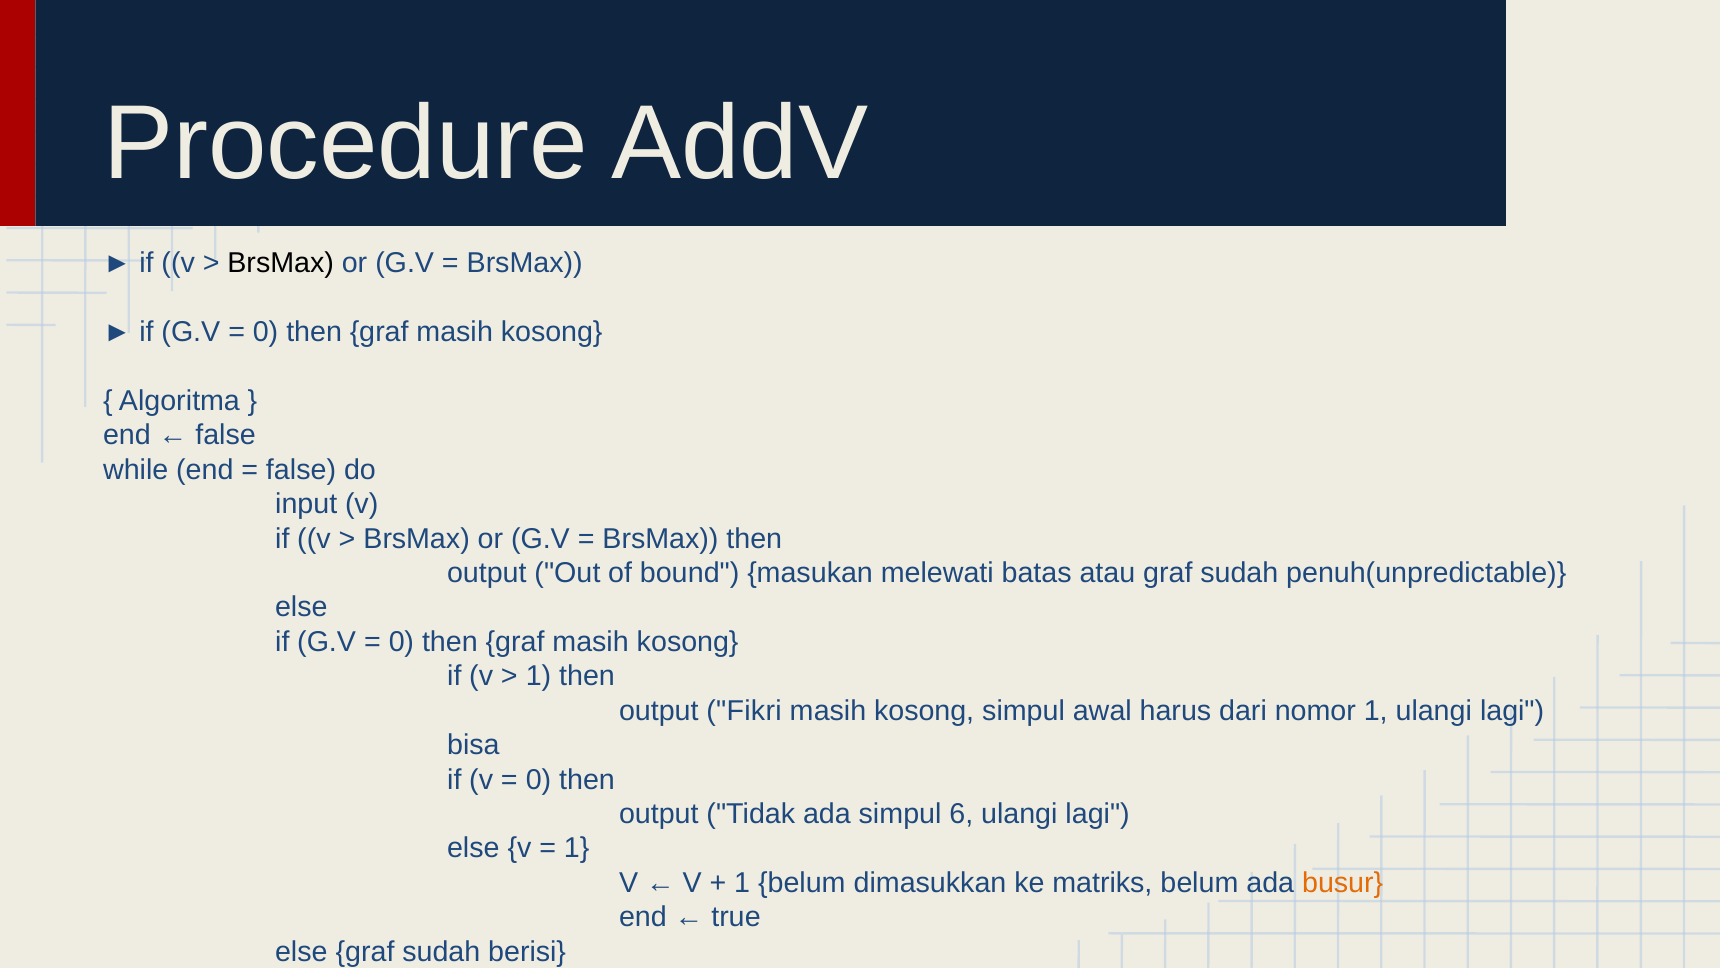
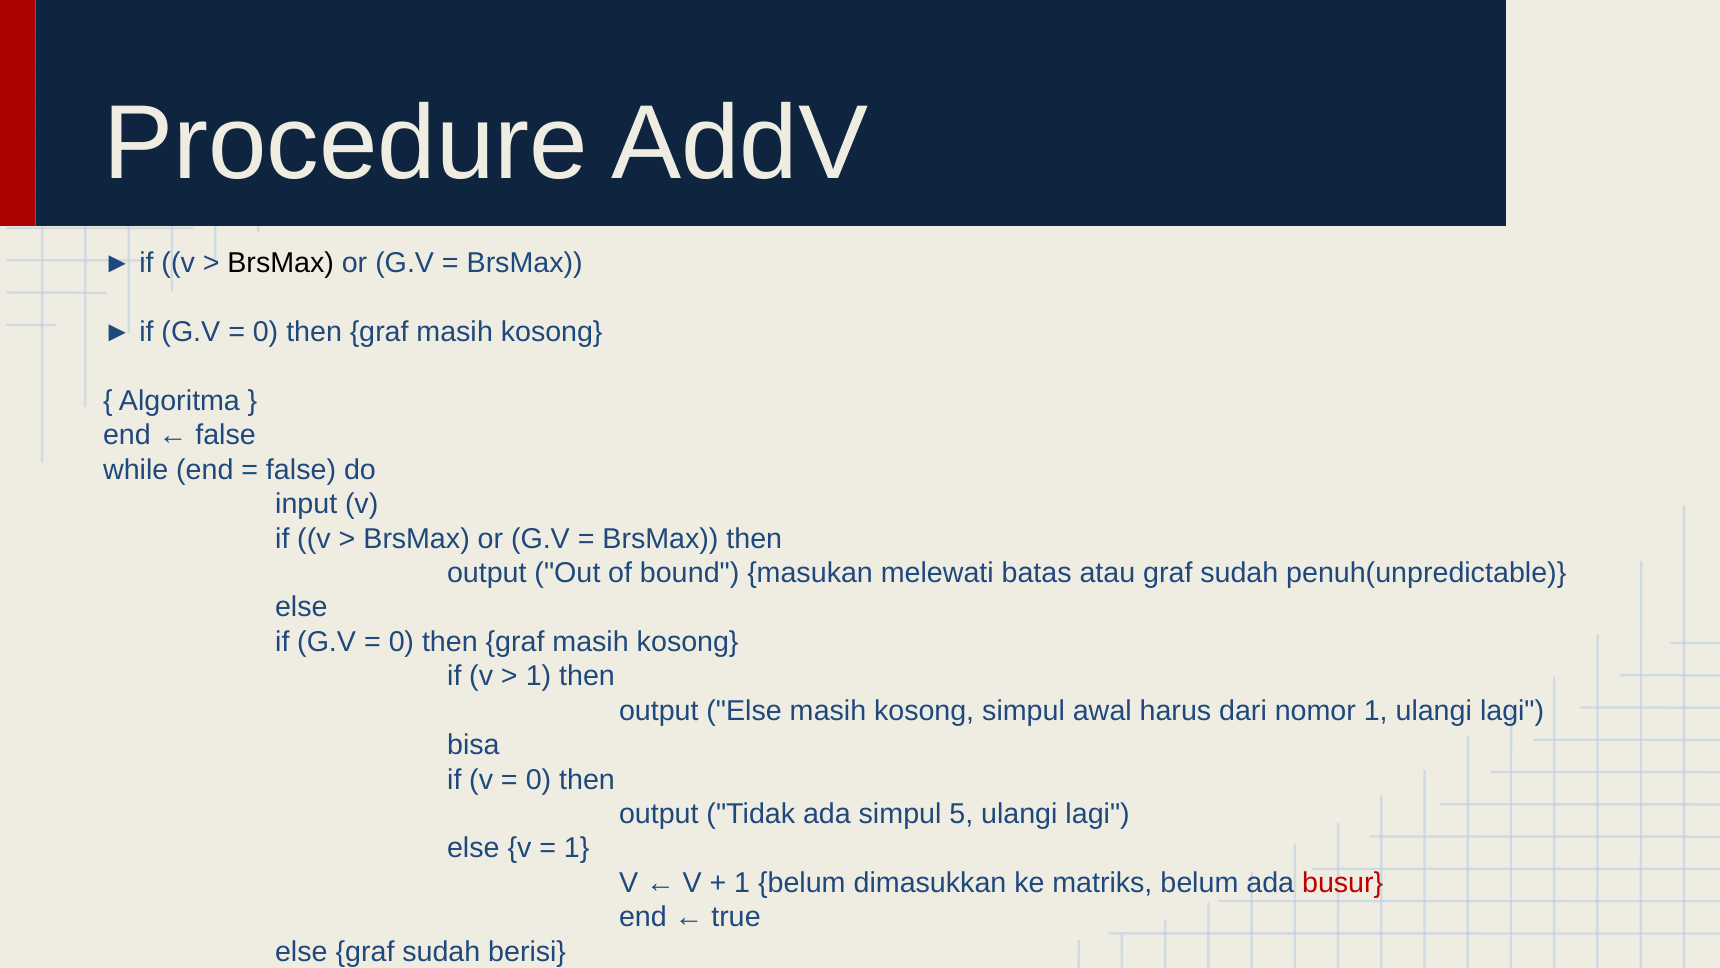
output Fikri: Fikri -> Else
6: 6 -> 5
busur colour: orange -> red
